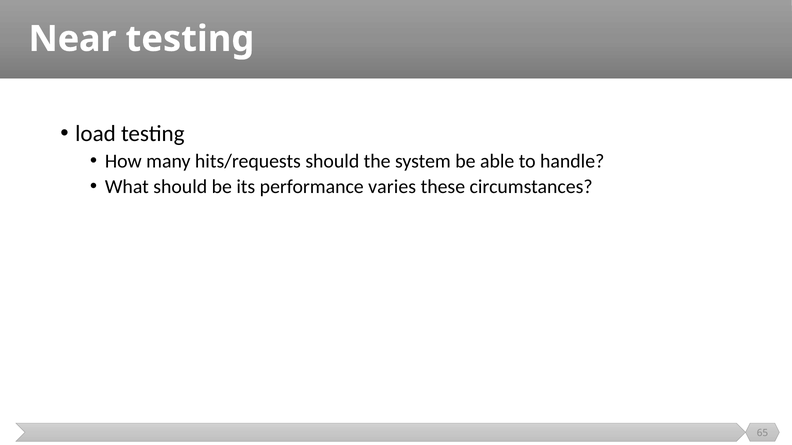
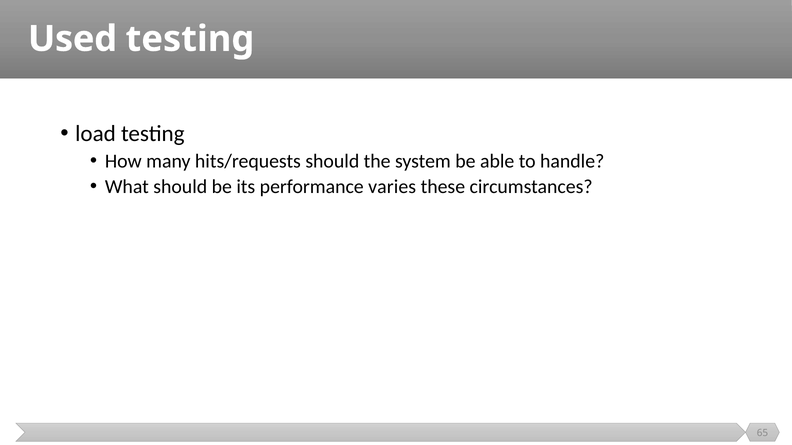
Near: Near -> Used
